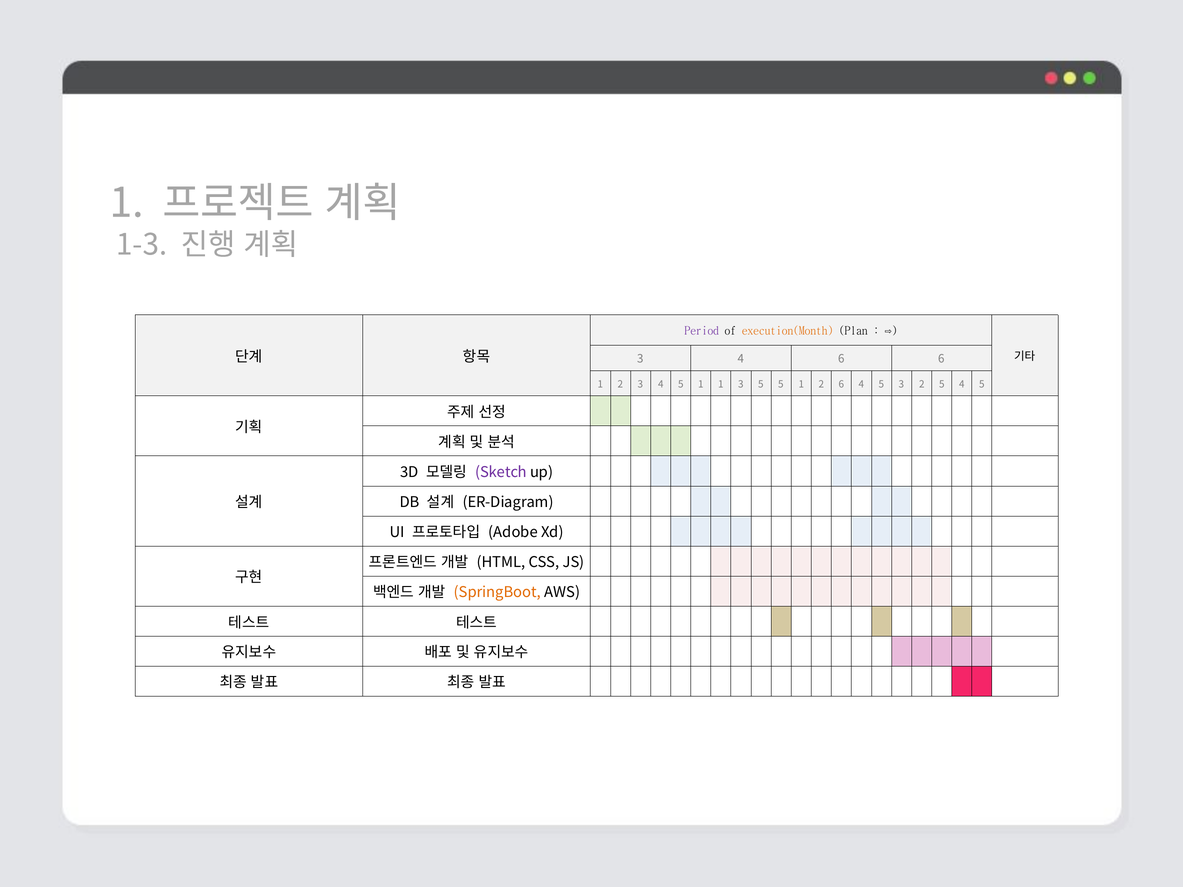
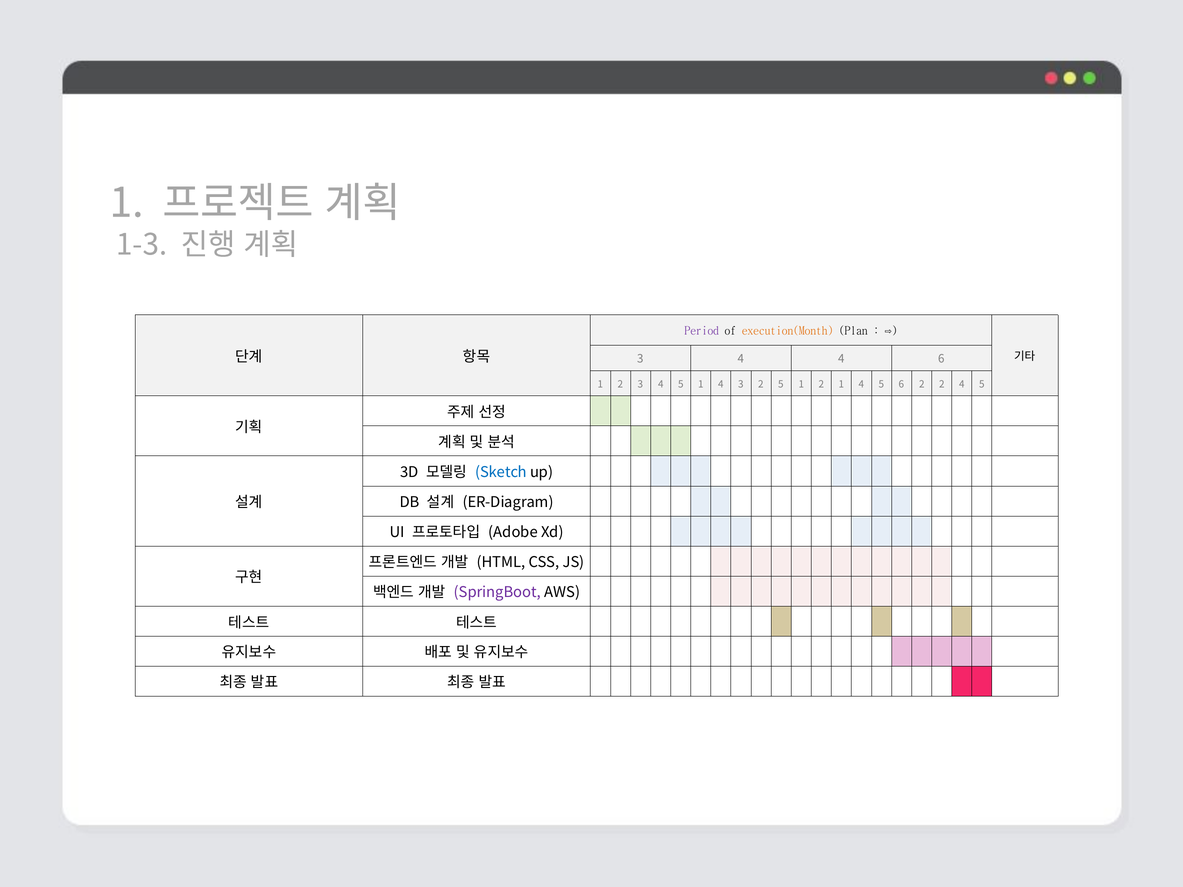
4 6: 6 -> 4
5 1 1: 1 -> 4
3 5: 5 -> 2
2 6: 6 -> 1
5 3: 3 -> 6
2 5: 5 -> 2
Sketch colour: purple -> blue
SpringBoot colour: orange -> purple
